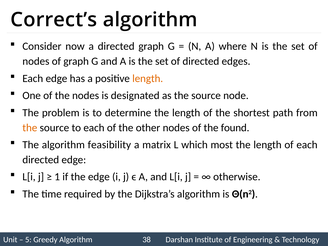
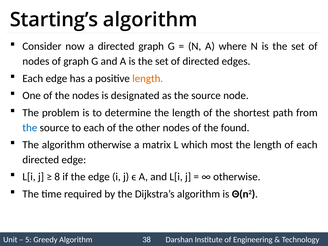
Correct’s: Correct’s -> Starting’s
the at (30, 128) colour: orange -> blue
algorithm feasibility: feasibility -> otherwise
1: 1 -> 8
